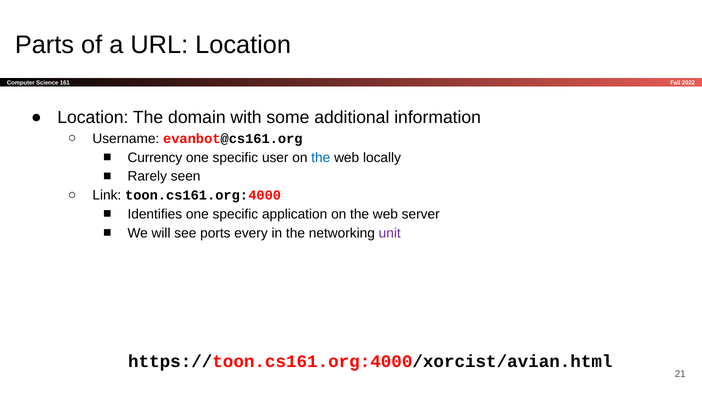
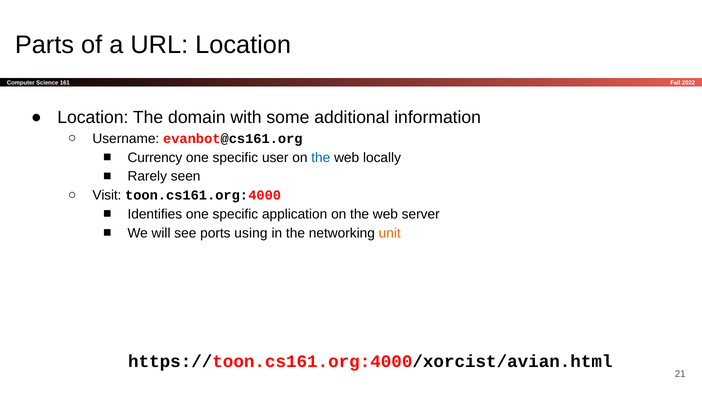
Link: Link -> Visit
every: every -> using
unit colour: purple -> orange
